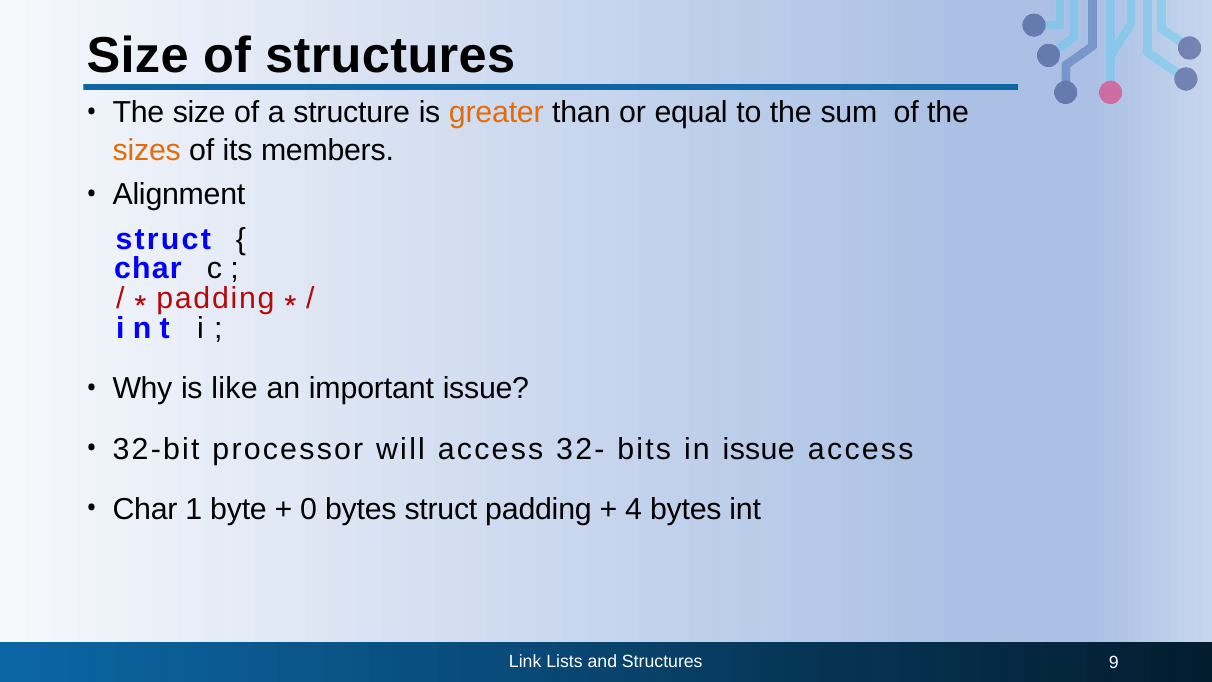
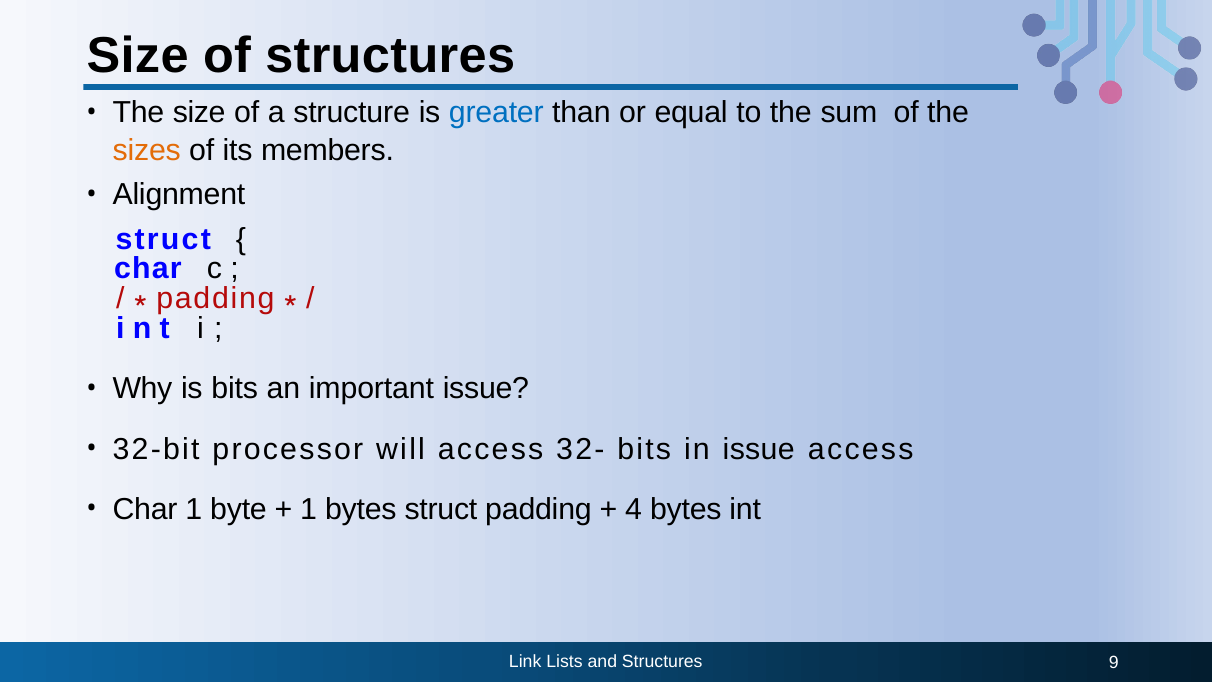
greater colour: orange -> blue
is like: like -> bits
0 at (309, 509): 0 -> 1
